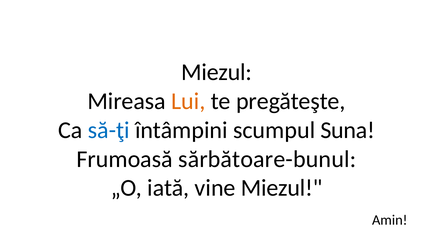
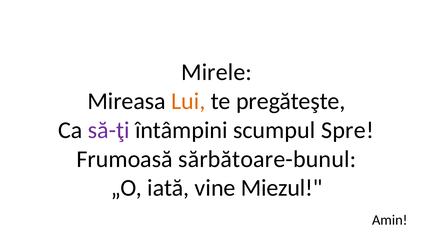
Miezul at (217, 72): Miezul -> Mirele
să-ţi colour: blue -> purple
Suna: Suna -> Spre
